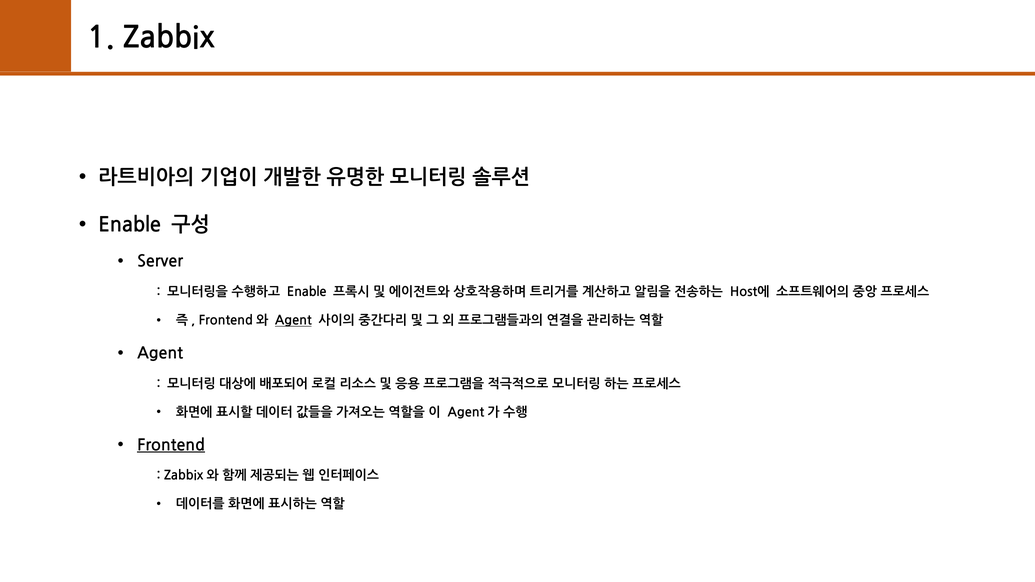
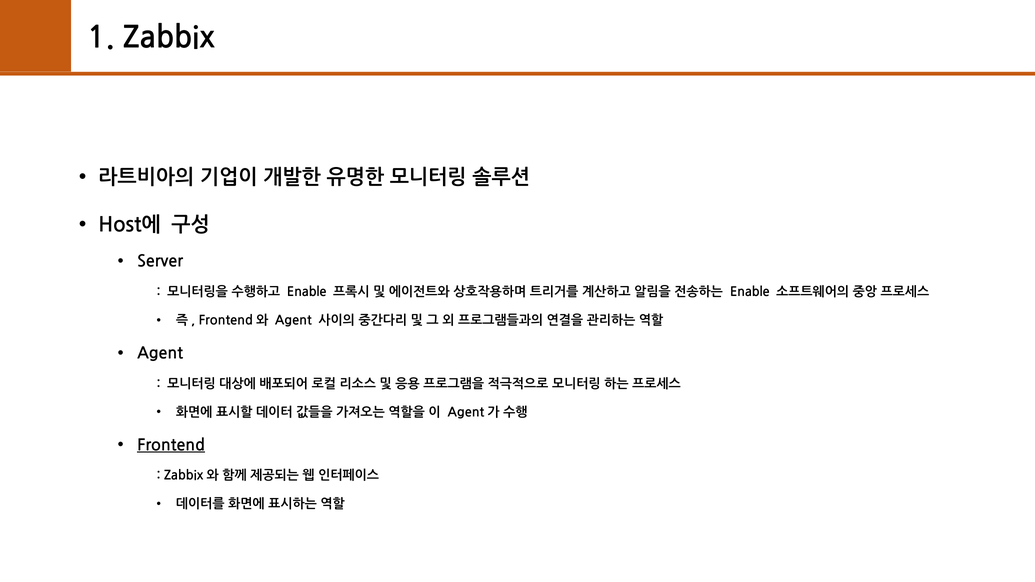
Enable at (130, 225): Enable -> Host에
Host에 at (750, 292): Host에 -> Enable
Agent at (293, 321) underline: present -> none
